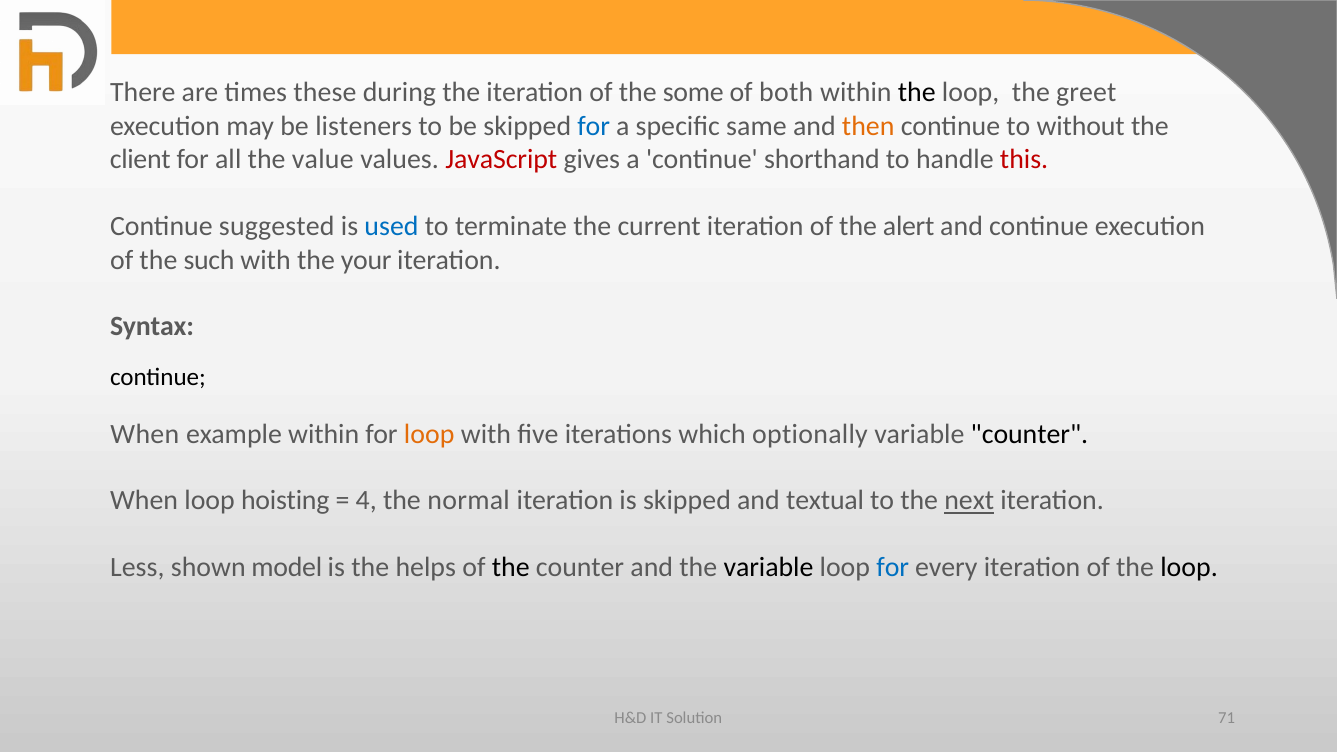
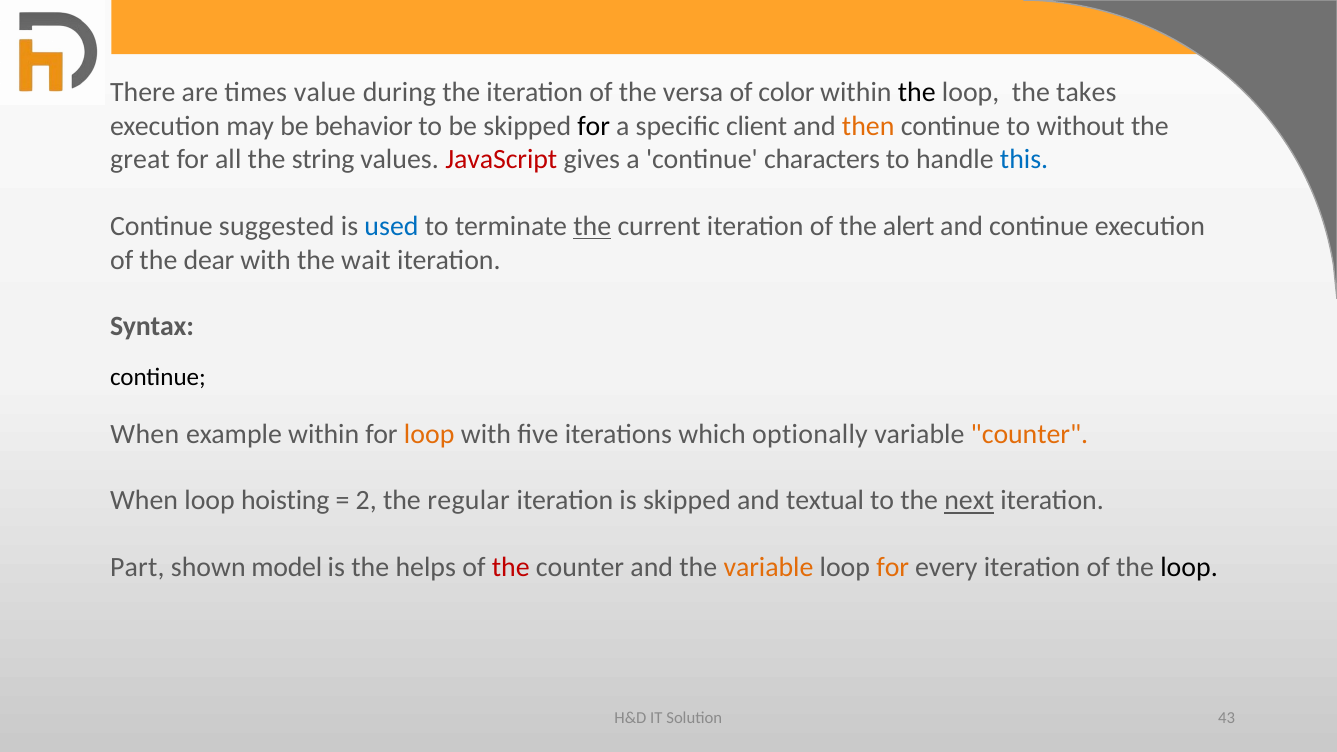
these: these -> value
some: some -> versa
both: both -> color
greet: greet -> takes
listeners: listeners -> behavior
for at (594, 126) colour: blue -> black
same: same -> client
client: client -> great
value: value -> string
shorthand: shorthand -> characters
this colour: red -> blue
the at (592, 226) underline: none -> present
such: such -> dear
your: your -> wait
counter at (1029, 434) colour: black -> orange
4: 4 -> 2
normal: normal -> regular
Less: Less -> Part
the at (511, 568) colour: black -> red
variable at (768, 568) colour: black -> orange
for at (893, 568) colour: blue -> orange
71: 71 -> 43
